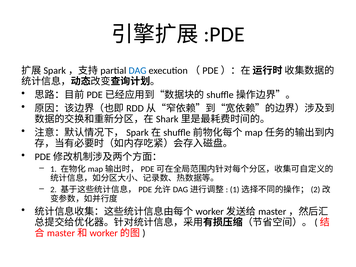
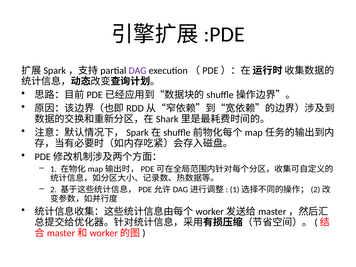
DAG colour: blue -> purple
